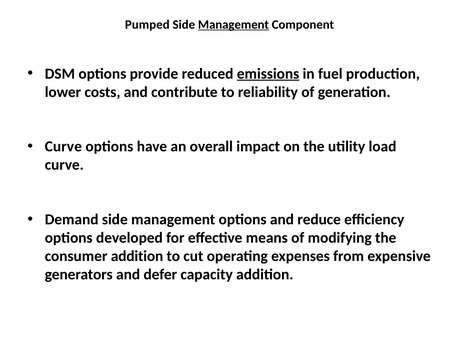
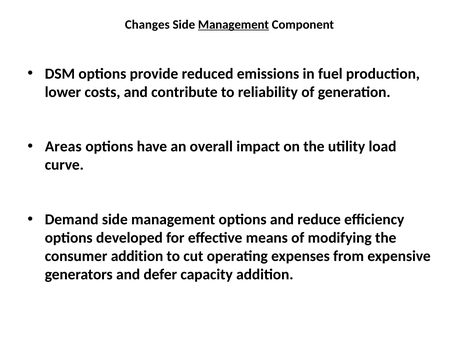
Pumped: Pumped -> Changes
emissions underline: present -> none
Curve at (63, 147): Curve -> Areas
